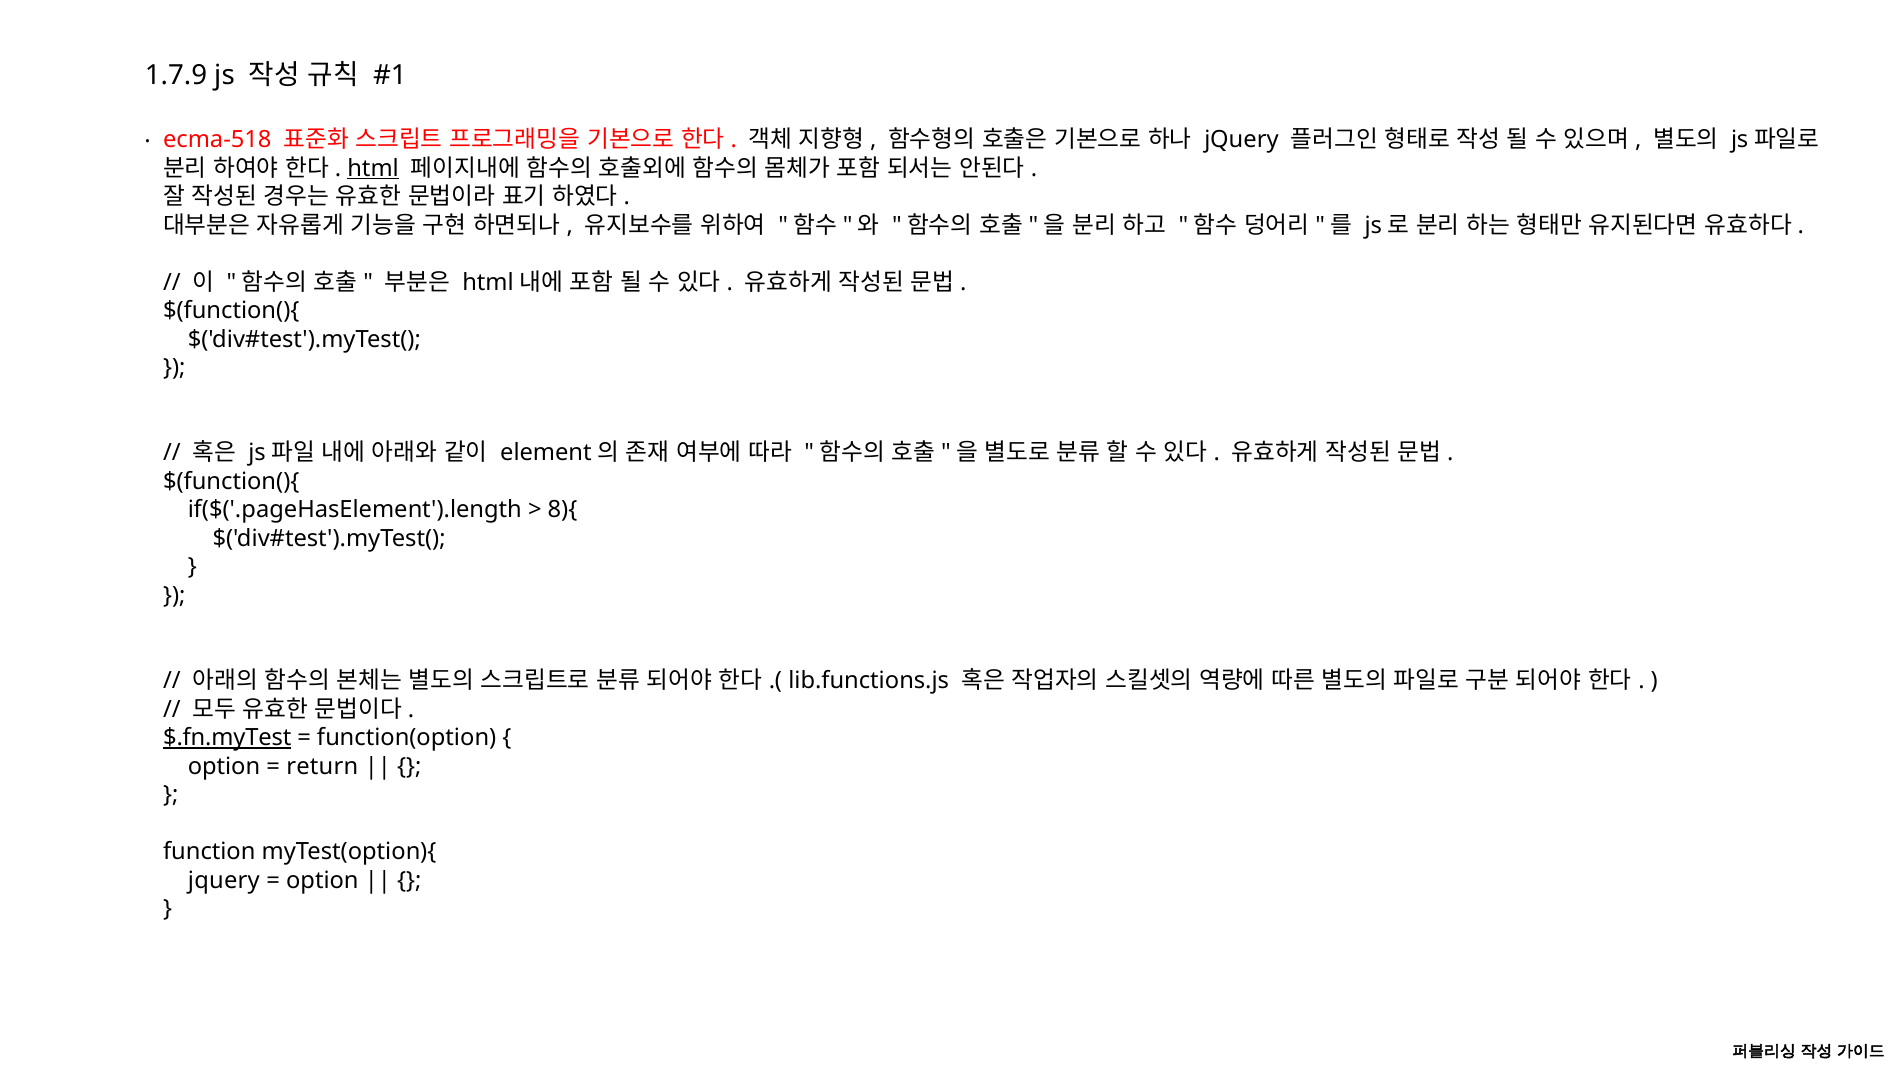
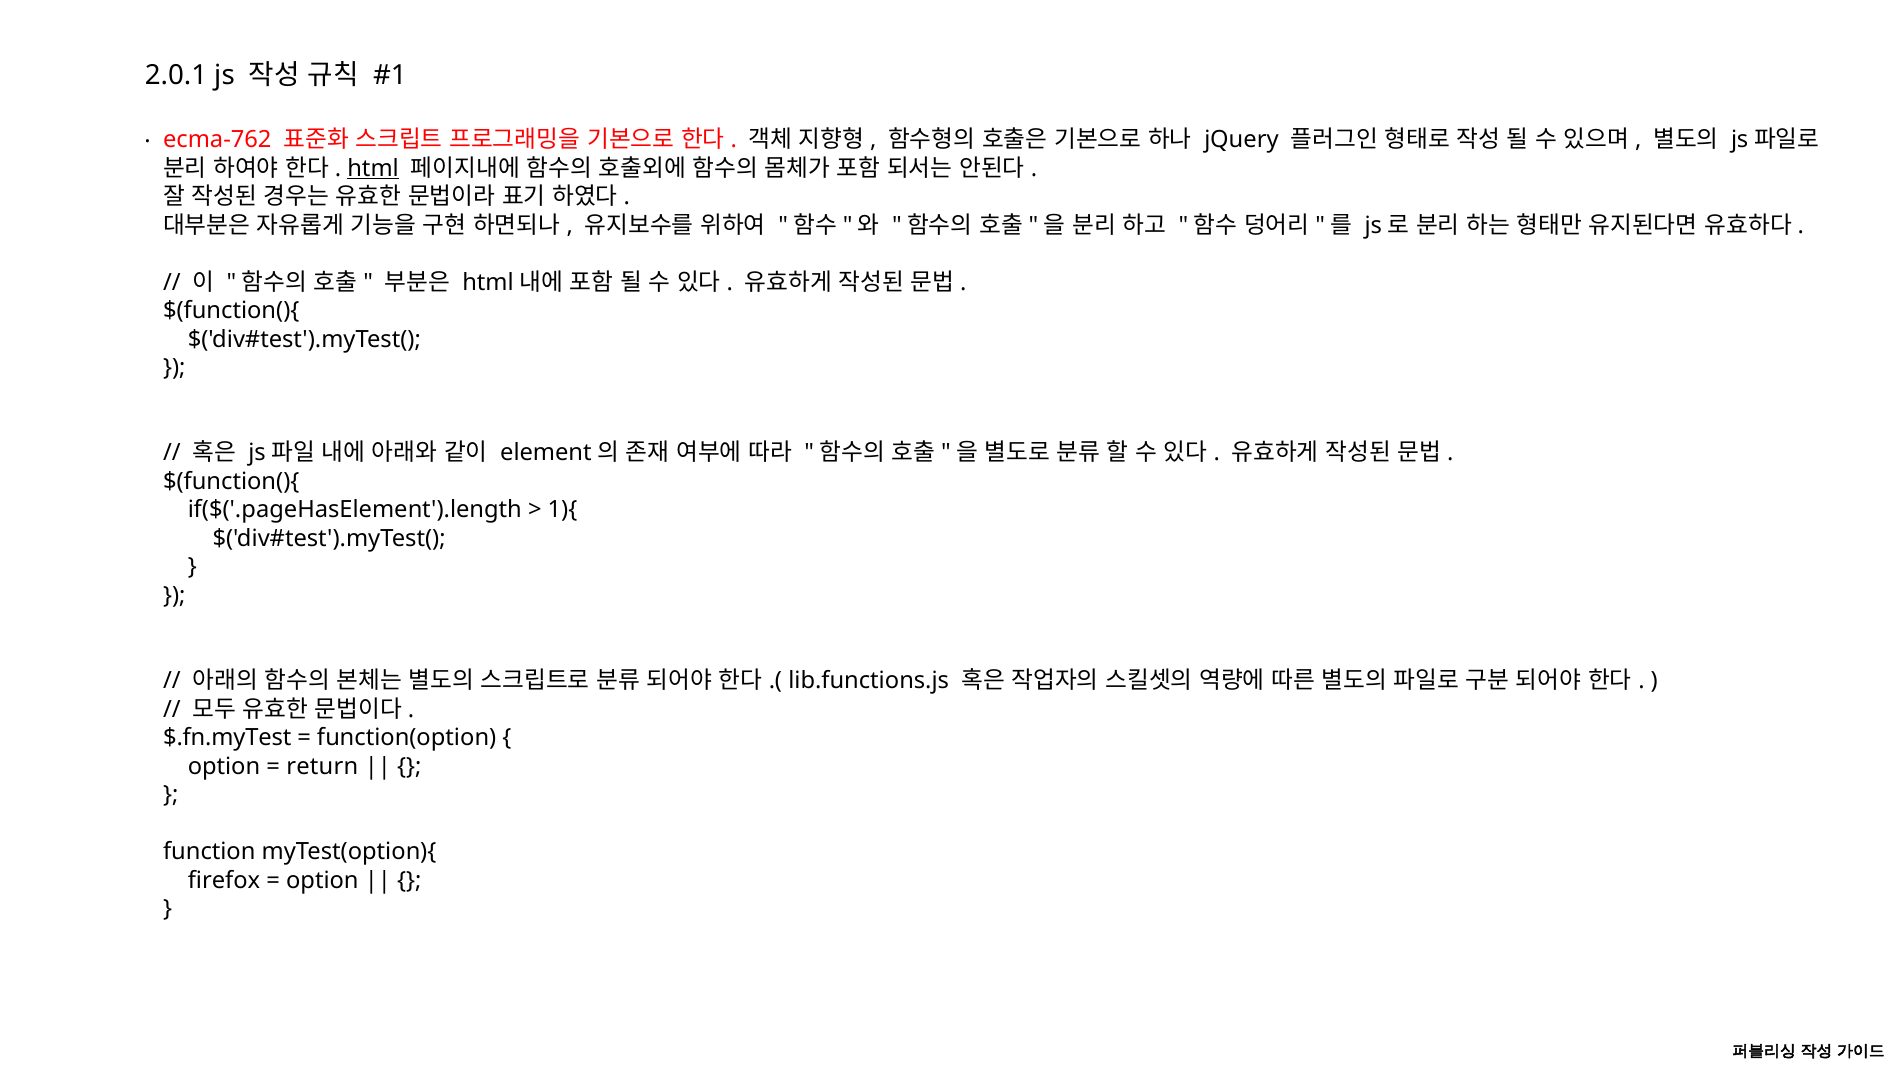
1.7.9: 1.7.9 -> 2.0.1
ecma-518: ecma-518 -> ecma-762
8){: 8){ -> 1){
$.fn.myTest underline: present -> none
jquery at (224, 880): jquery -> firefox
